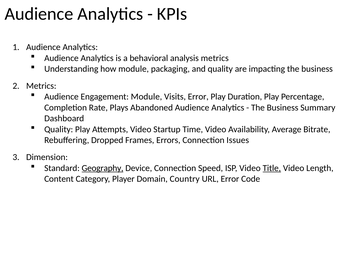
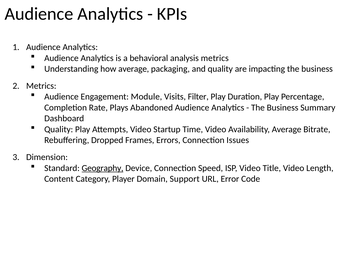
how module: module -> average
Visits Error: Error -> Filter
Title underline: present -> none
Country: Country -> Support
